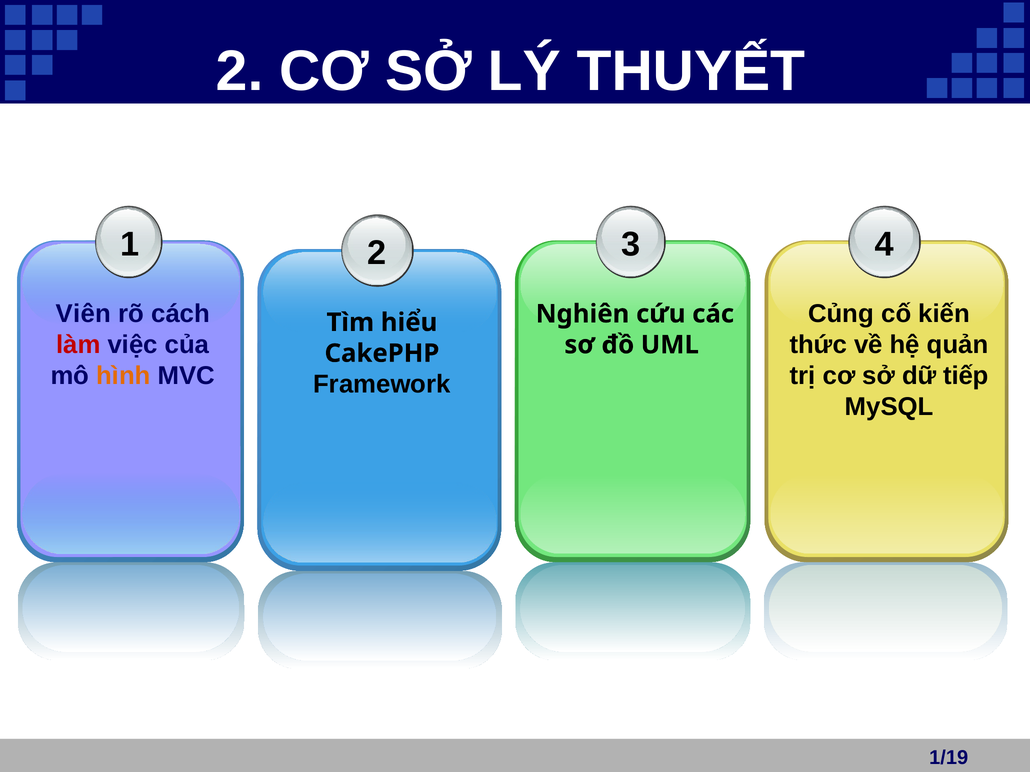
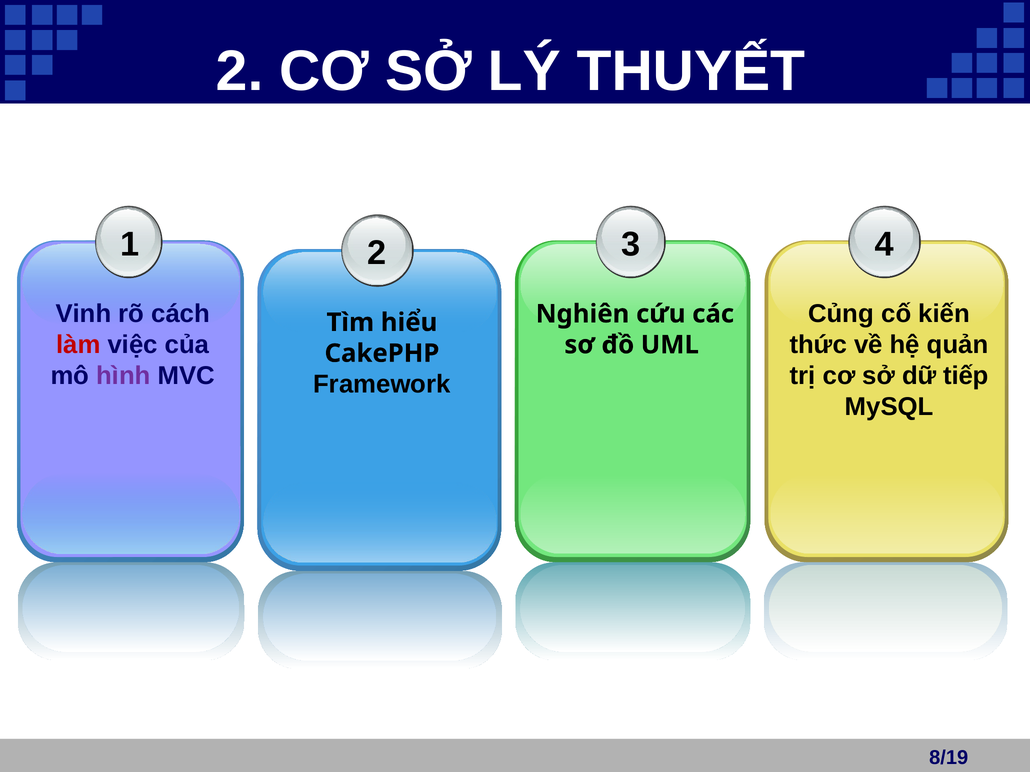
Viên: Viên -> Vinh
hình colour: orange -> purple
1/19: 1/19 -> 8/19
